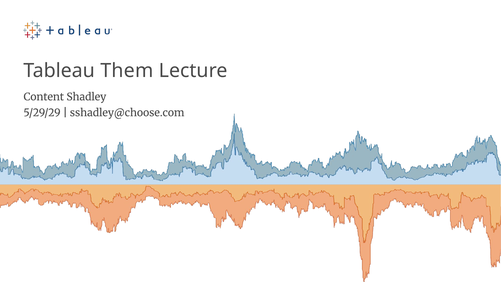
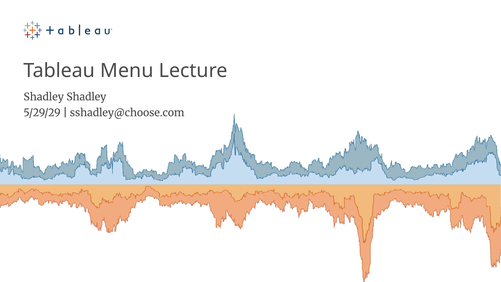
Them: Them -> Menu
Content at (44, 97): Content -> Shadley
